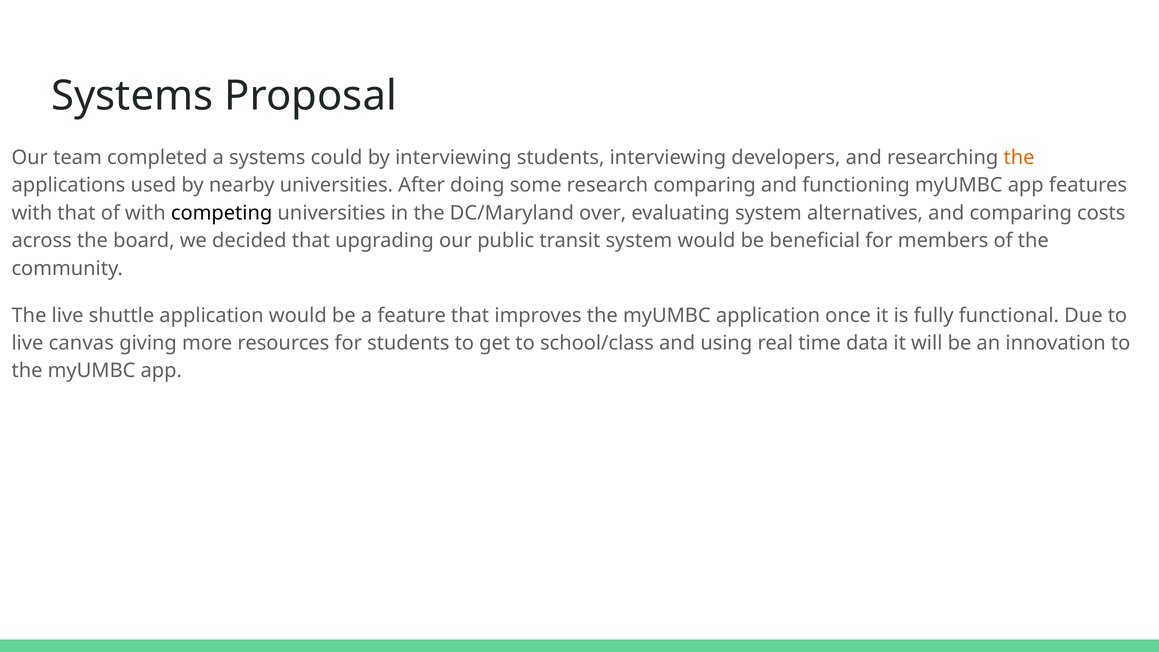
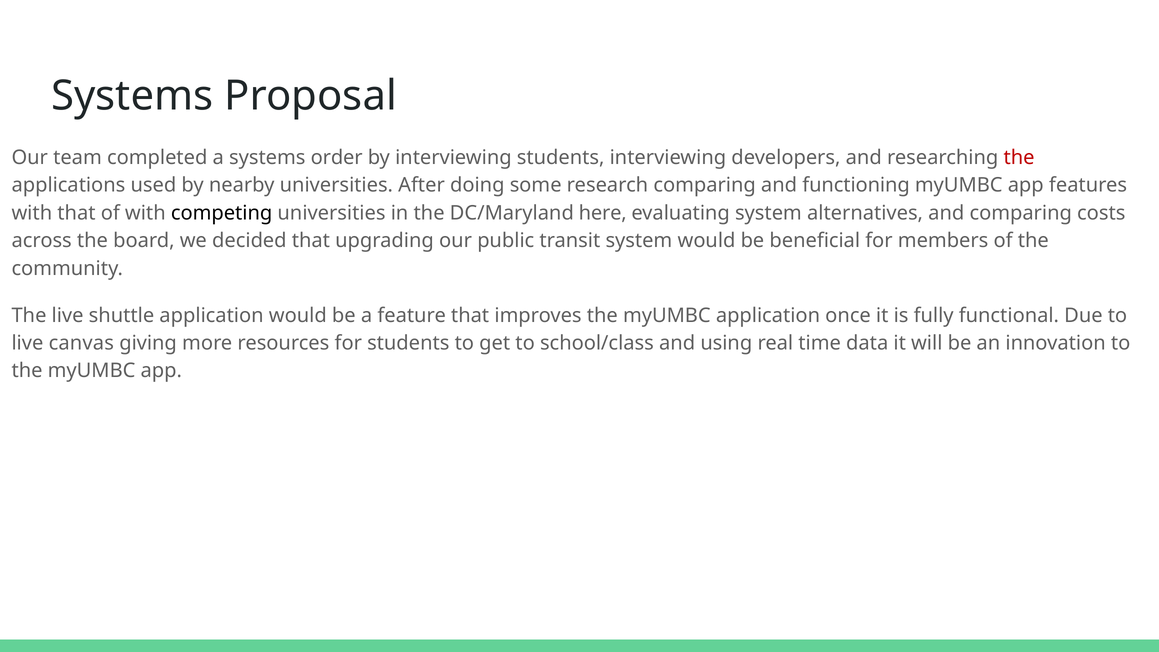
could: could -> order
the at (1019, 158) colour: orange -> red
over: over -> here
